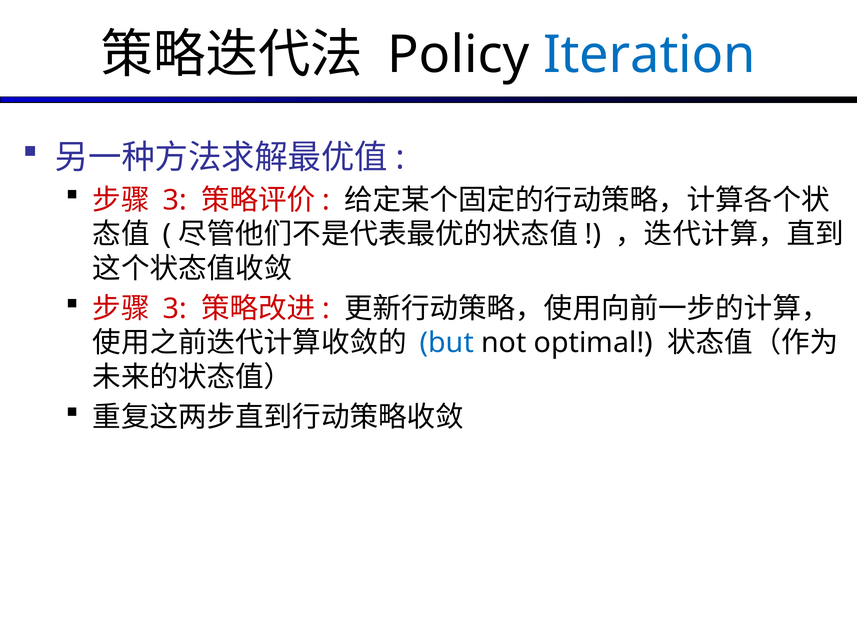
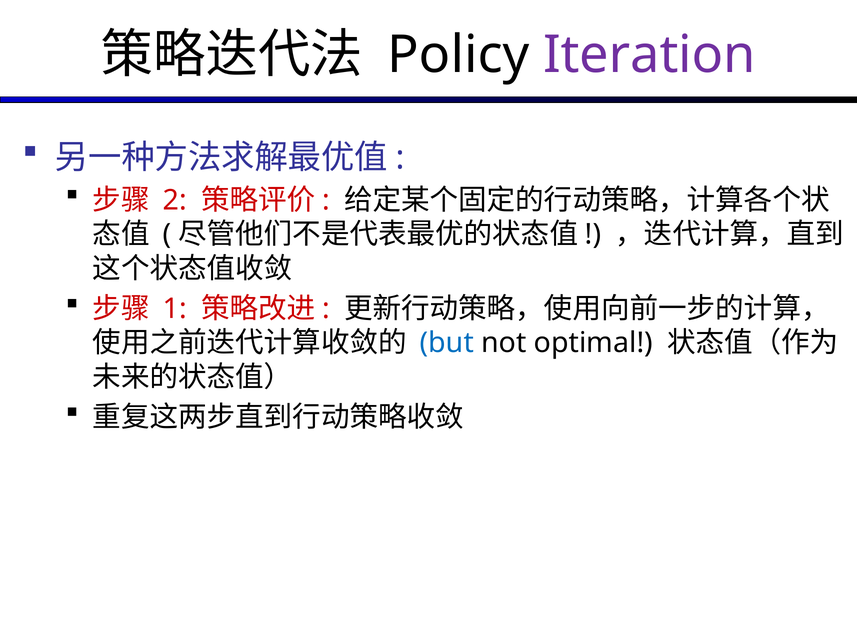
Iteration colour: blue -> purple
3 at (175, 200): 3 -> 2
3 at (175, 309): 3 -> 1
